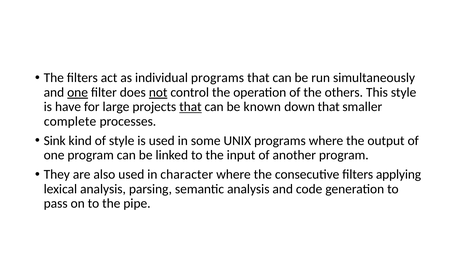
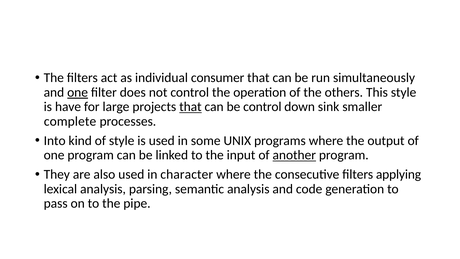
individual programs: programs -> consumer
not underline: present -> none
be known: known -> control
down that: that -> sink
Sink: Sink -> Into
another underline: none -> present
